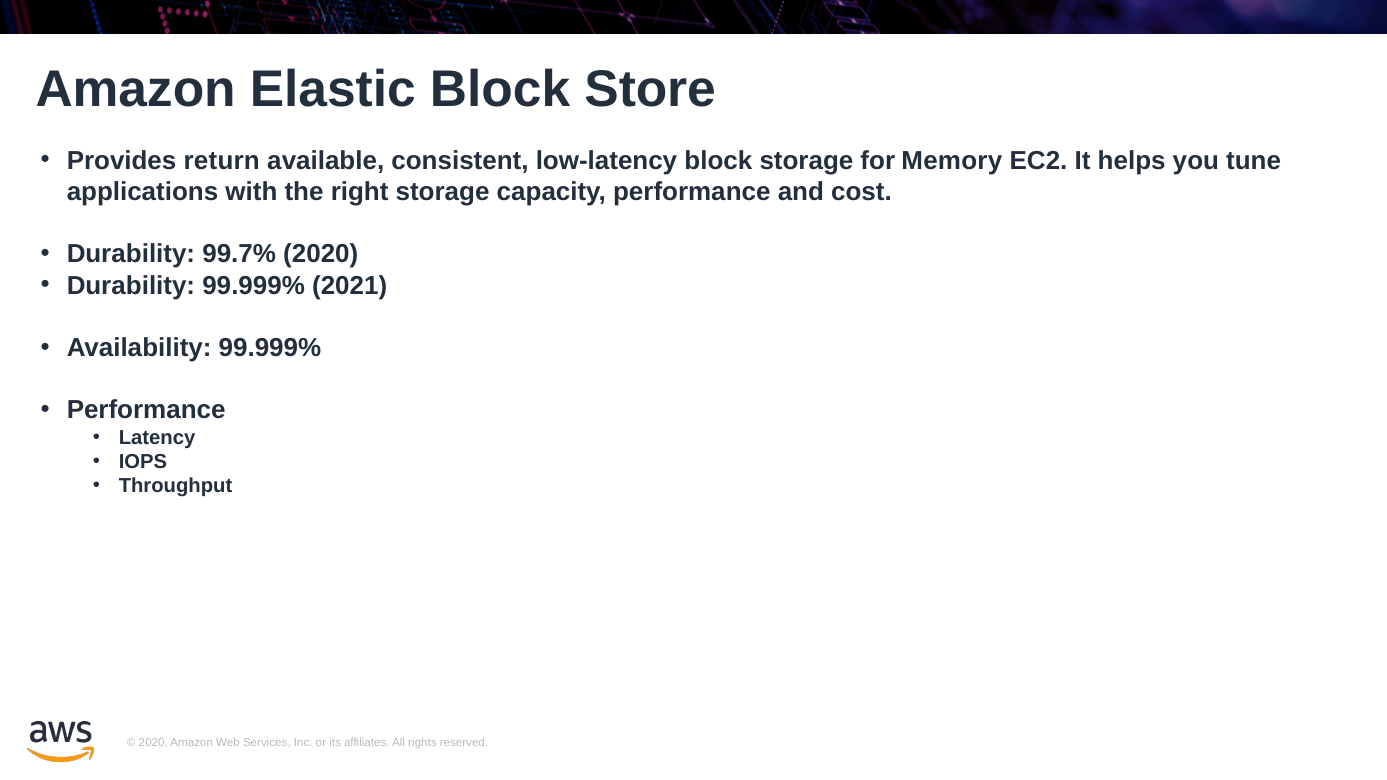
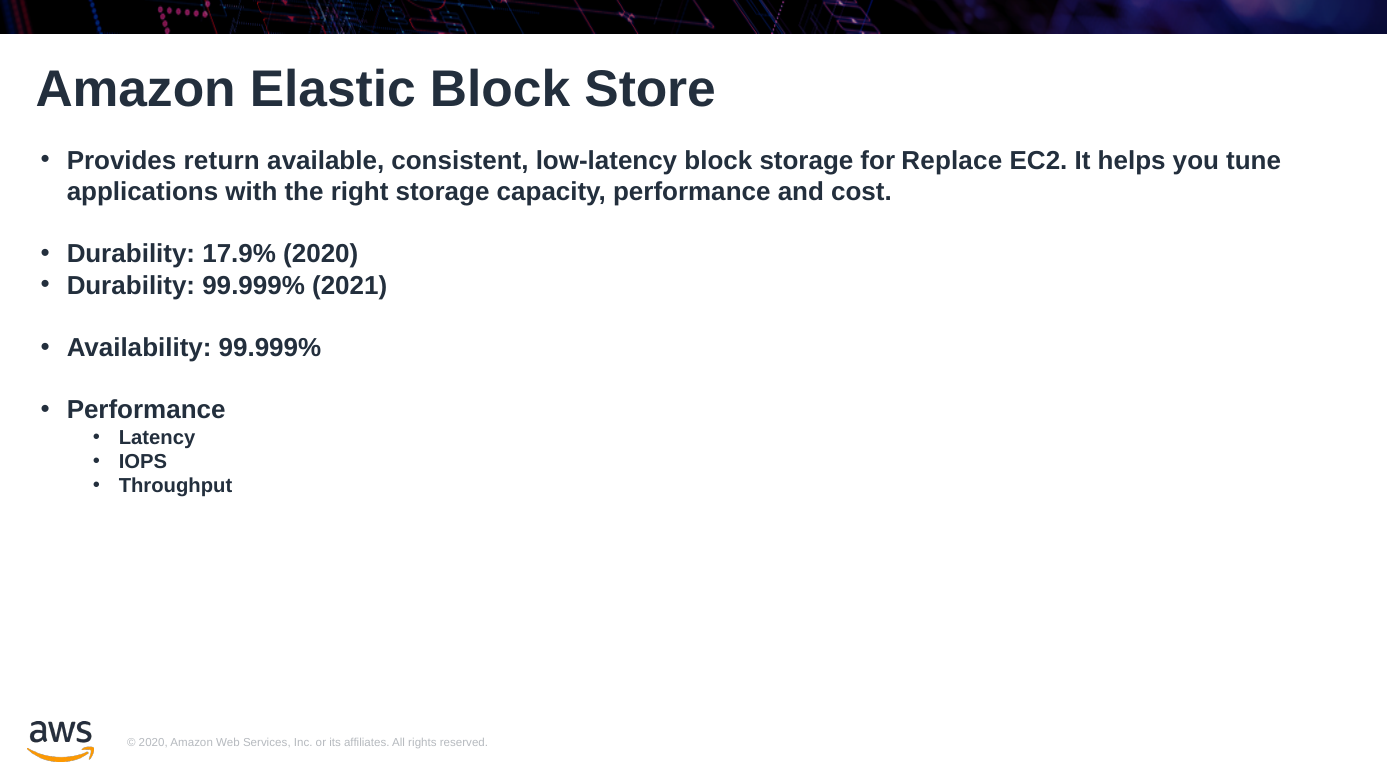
Memory: Memory -> Replace
99.7%: 99.7% -> 17.9%
